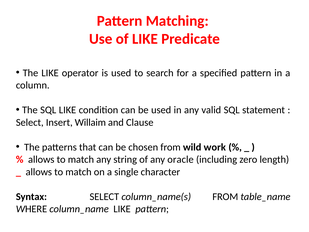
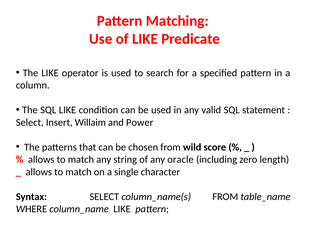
Clause: Clause -> Power
work: work -> score
